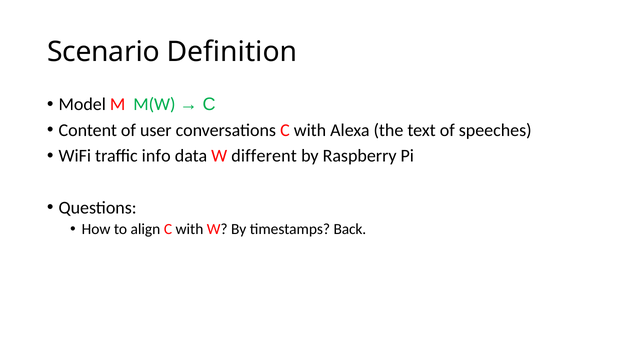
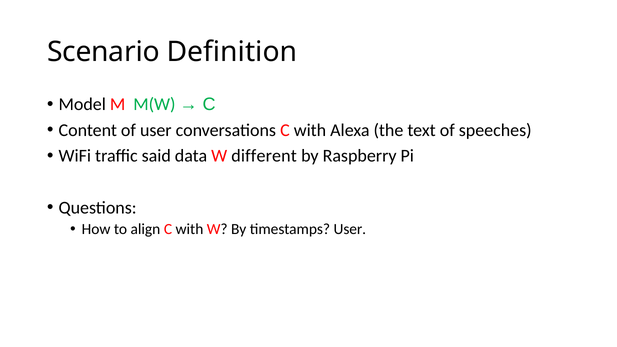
info: info -> said
timestamps Back: Back -> User
